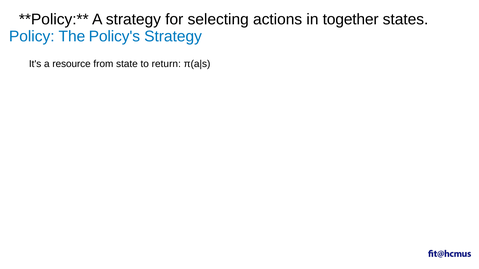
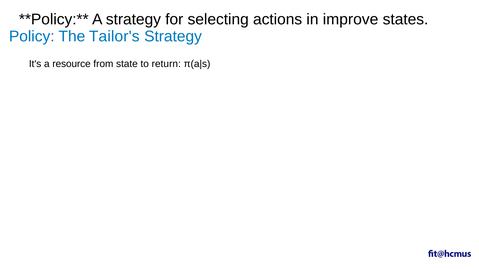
together: together -> improve
Policy's: Policy's -> Tailor's
